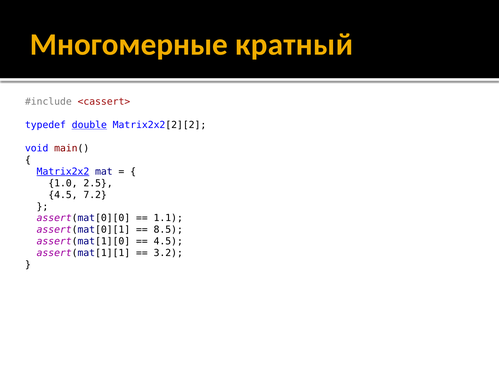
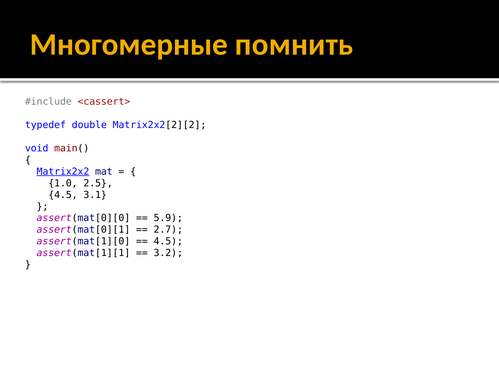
кратный: кратный -> помнить
double underline: present -> none
7.2: 7.2 -> 3.1
1.1: 1.1 -> 5.9
8.5: 8.5 -> 2.7
